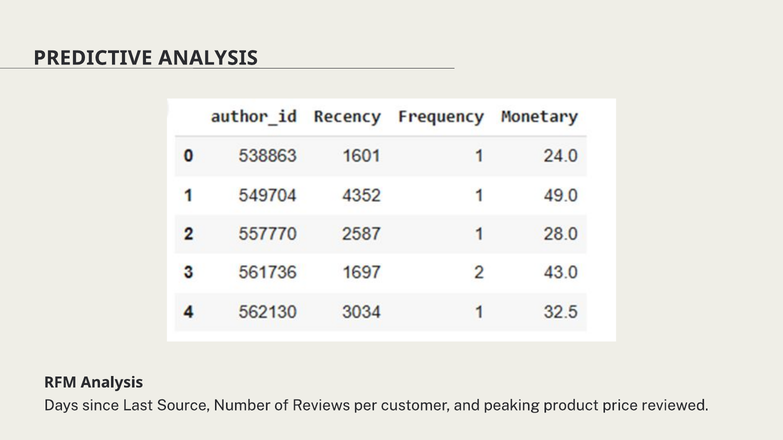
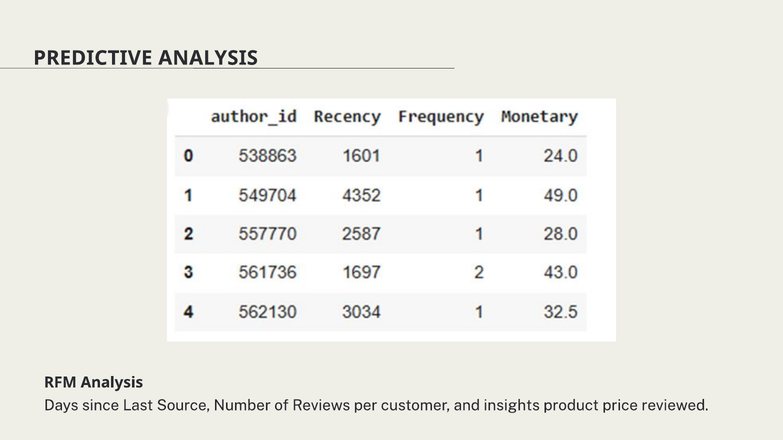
peaking: peaking -> insights
